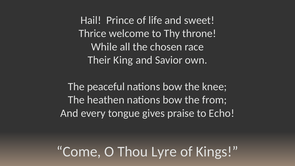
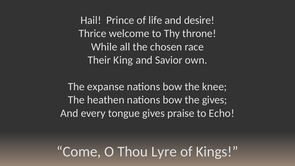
sweet: sweet -> desire
peaceful: peaceful -> expanse
the from: from -> gives
